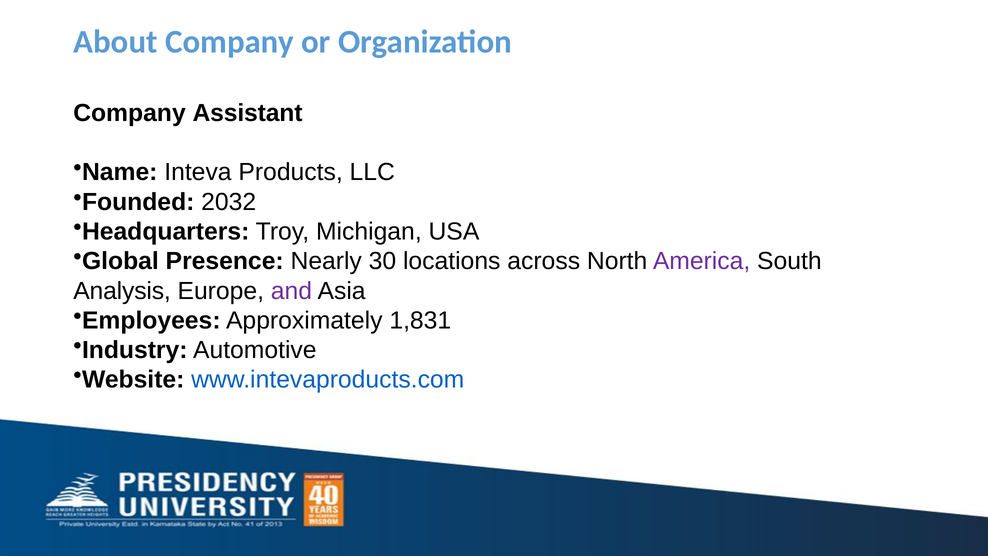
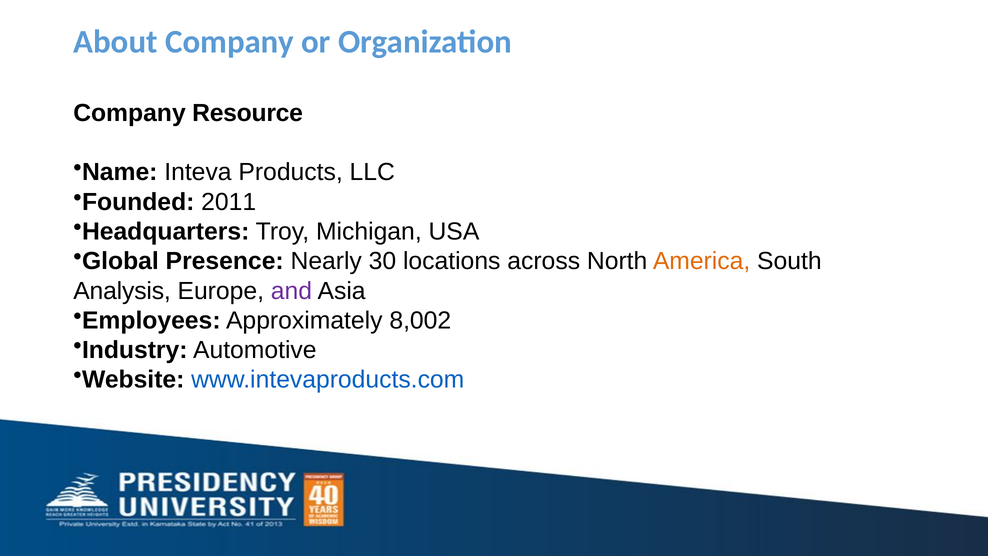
Assistant: Assistant -> Resource
2032: 2032 -> 2011
America colour: purple -> orange
1,831: 1,831 -> 8,002
